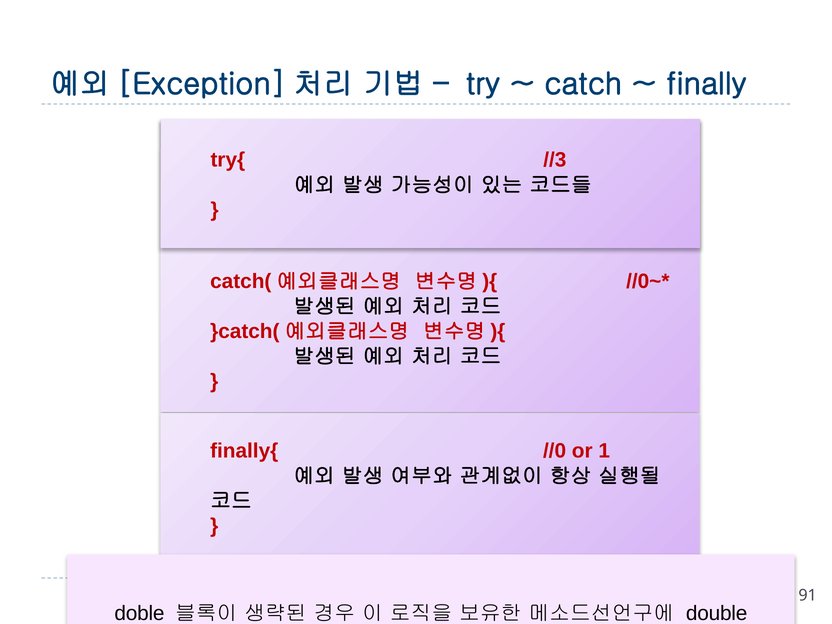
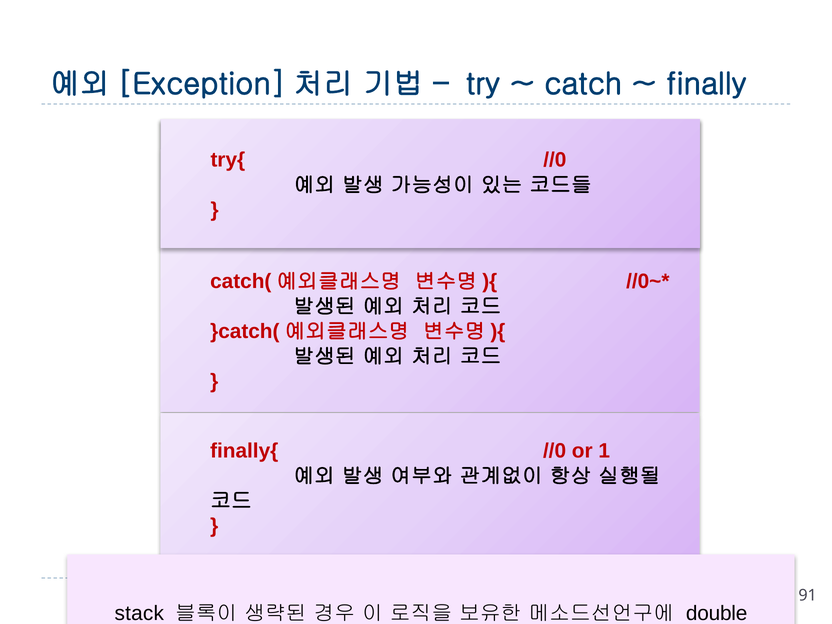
//3 at (555, 160): //3 -> //0
doble: doble -> stack
